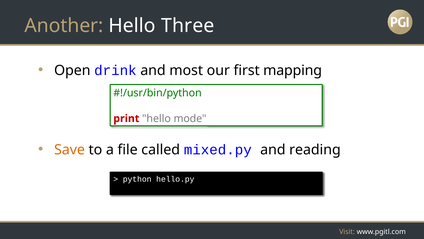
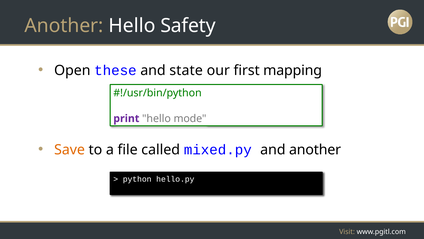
Three: Three -> Safety
drink: drink -> these
most: most -> state
print colour: red -> purple
and reading: reading -> another
